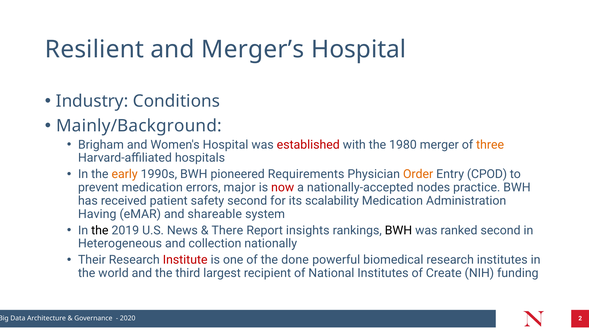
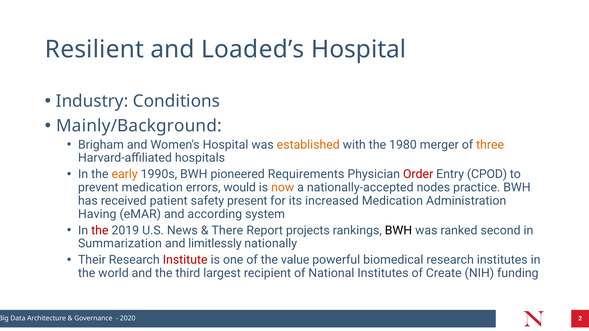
Merger’s: Merger’s -> Loaded’s
established colour: red -> orange
Order colour: orange -> red
major: major -> would
now colour: red -> orange
safety second: second -> present
scalability: scalability -> increased
shareable: shareable -> according
the at (100, 231) colour: black -> red
insights: insights -> projects
Heterogeneous: Heterogeneous -> Summarization
collection: collection -> limitlessly
done: done -> value
